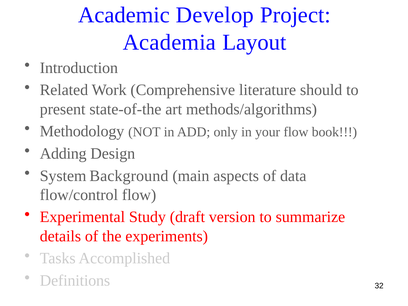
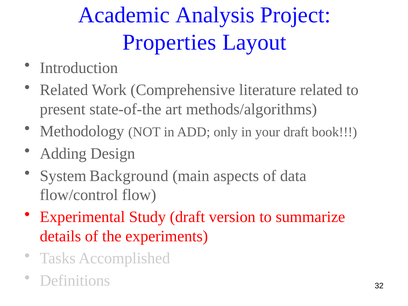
Develop: Develop -> Analysis
Academia: Academia -> Properties
literature should: should -> related
your flow: flow -> draft
